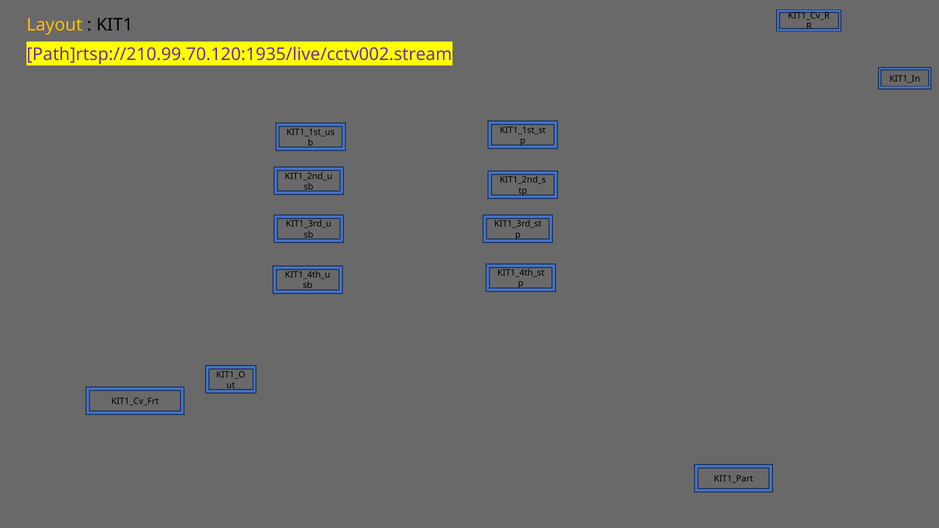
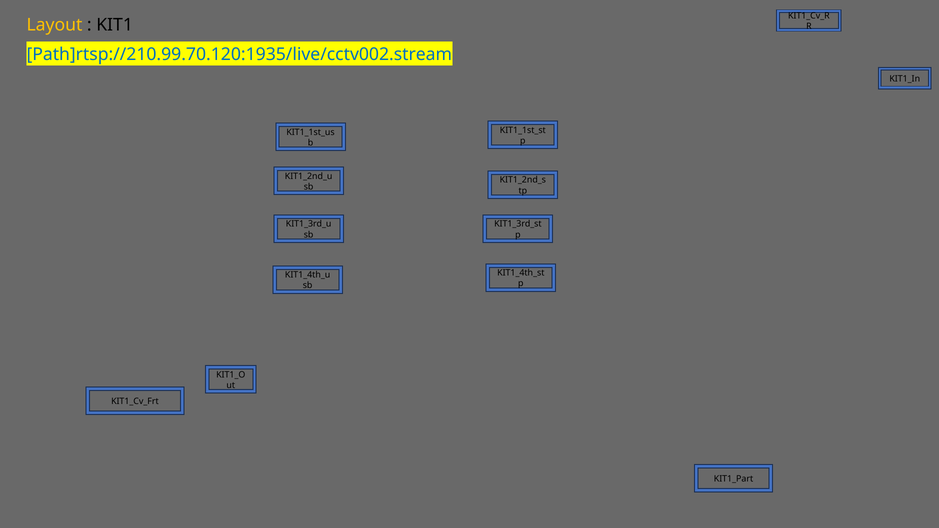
Path]rtsp://210.99.70.120:1935/live/cctv002.stream colour: purple -> blue
